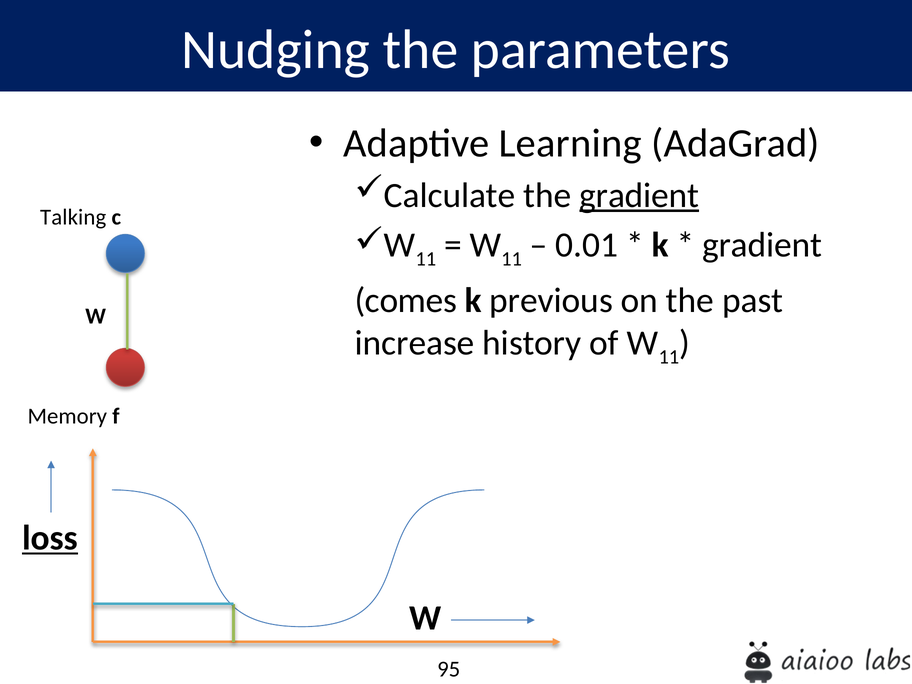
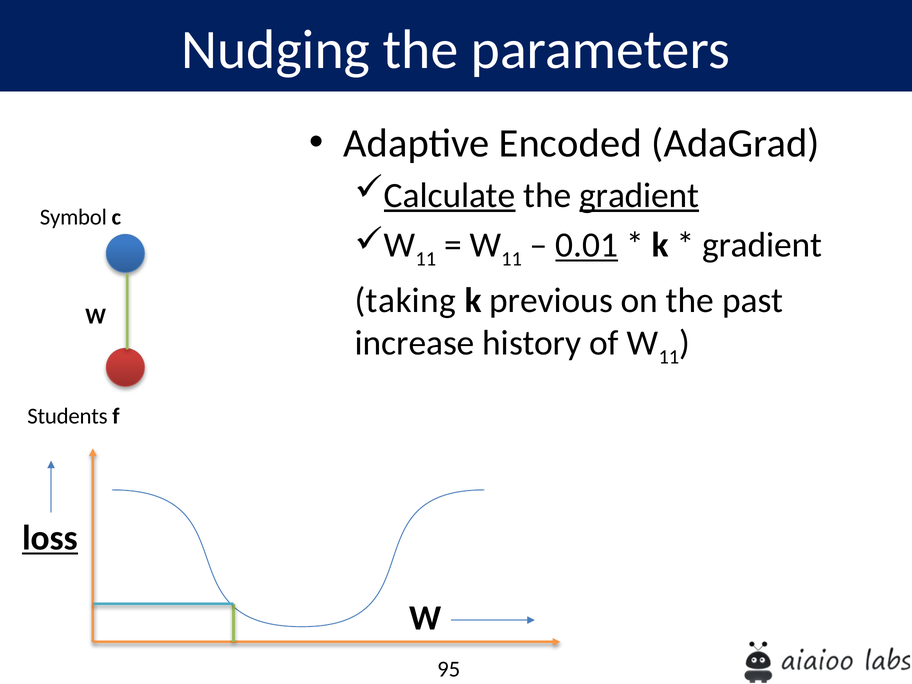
Learning: Learning -> Encoded
Calculate underline: none -> present
Talking: Talking -> Symbol
0.01 underline: none -> present
comes: comes -> taking
Memory: Memory -> Students
